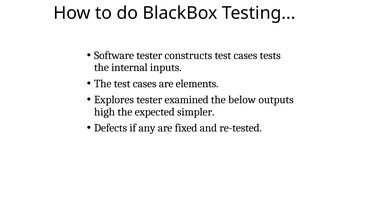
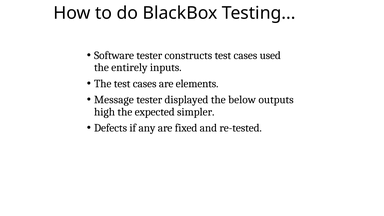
tests: tests -> used
internal: internal -> entirely
Explores: Explores -> Message
examined: examined -> displayed
